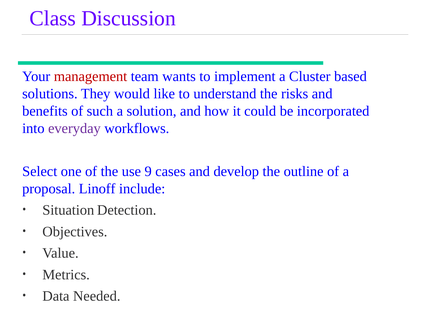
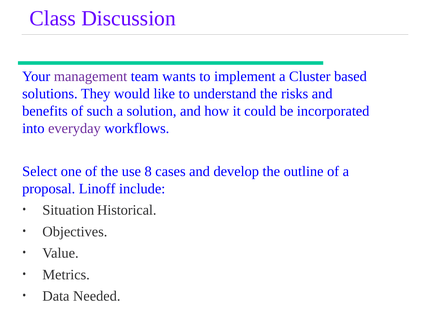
management colour: red -> purple
9: 9 -> 8
Detection: Detection -> Historical
